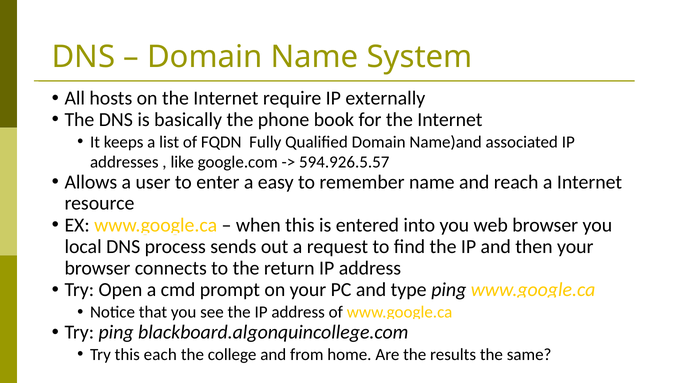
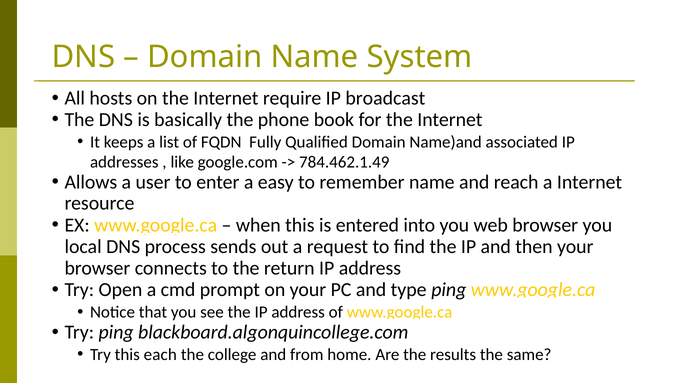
externally: externally -> broadcast
594.926.5.57: 594.926.5.57 -> 784.462.1.49
